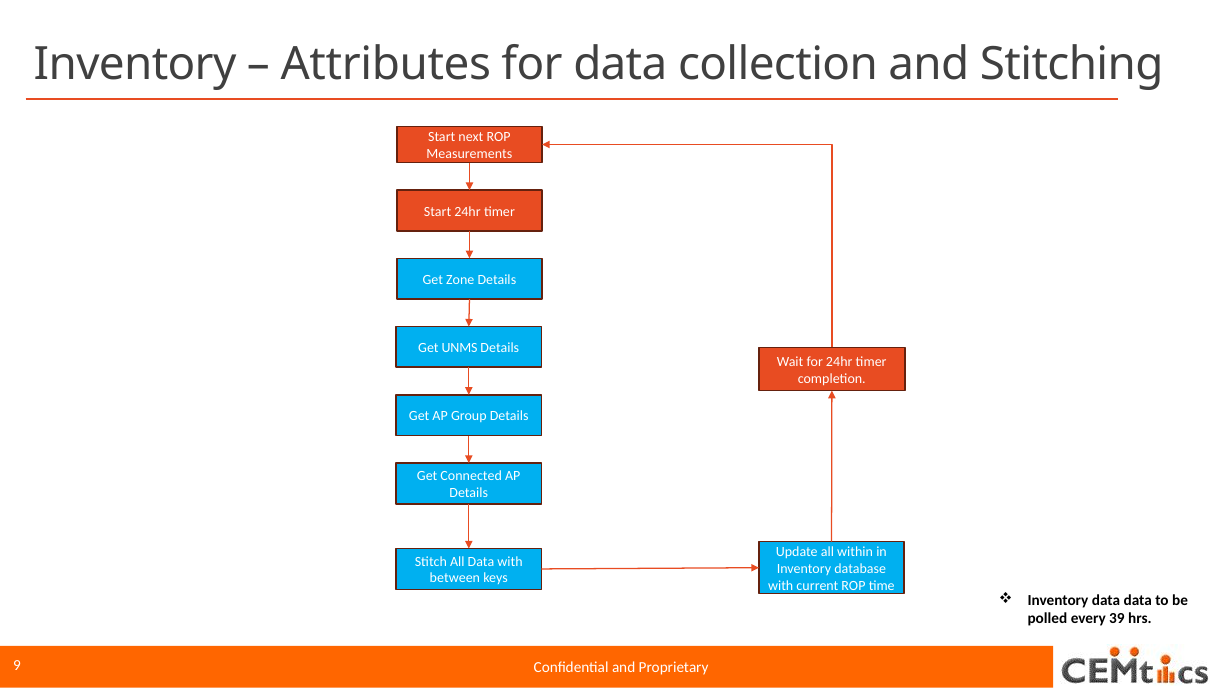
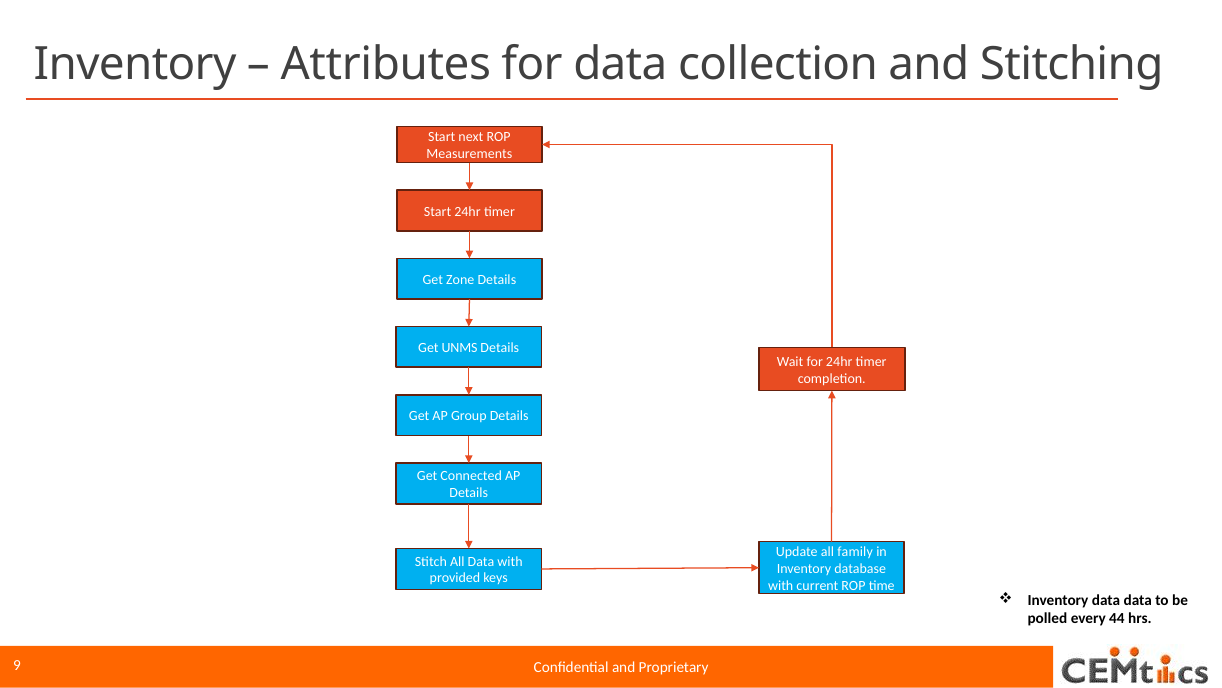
within: within -> family
between: between -> provided
39: 39 -> 44
